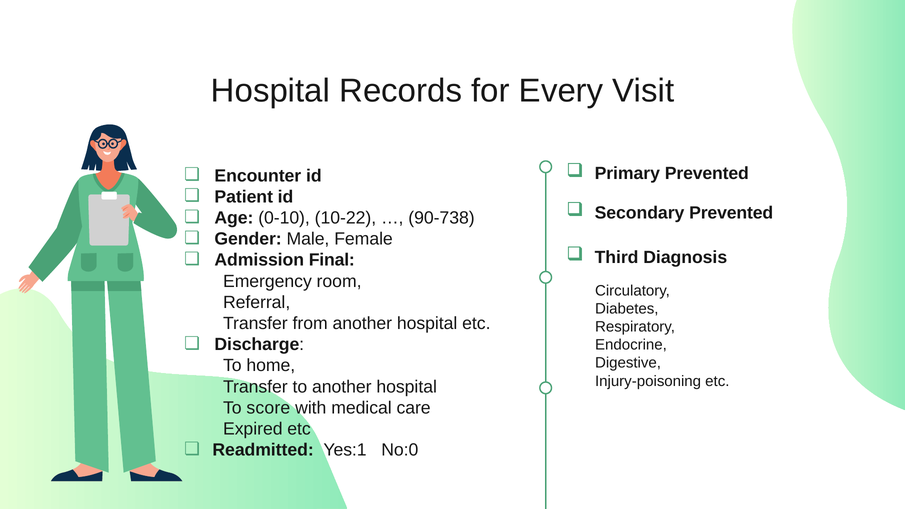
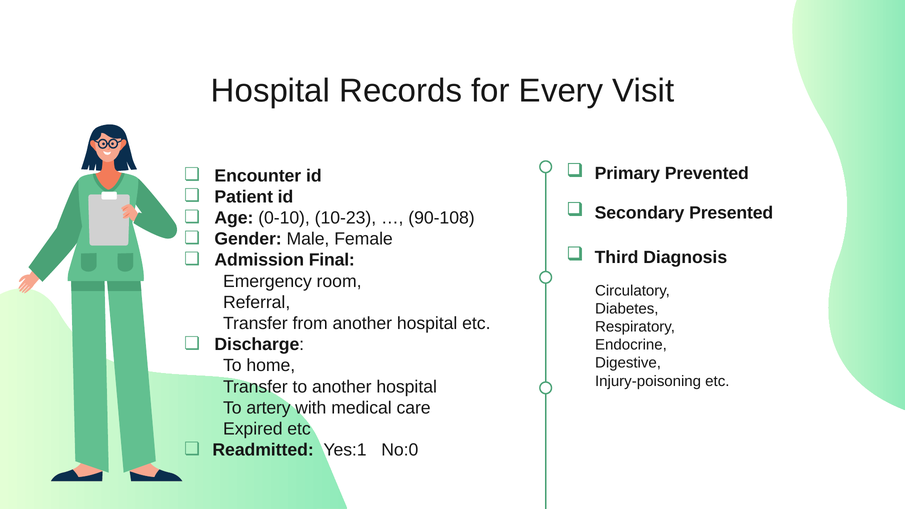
Secondary Prevented: Prevented -> Presented
10-22: 10-22 -> 10-23
90-738: 90-738 -> 90-108
score: score -> artery
